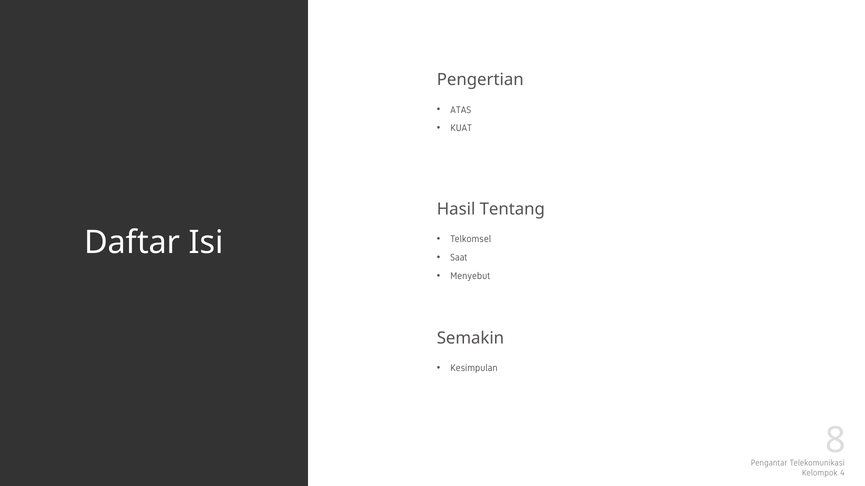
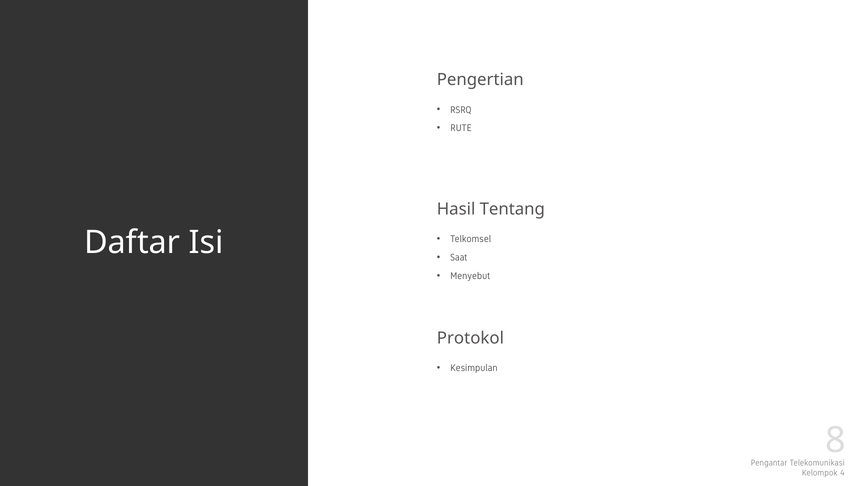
ATAS: ATAS -> RSRQ
KUAT: KUAT -> RUTE
Semakin: Semakin -> Protokol
